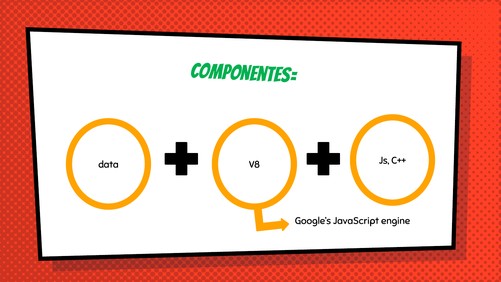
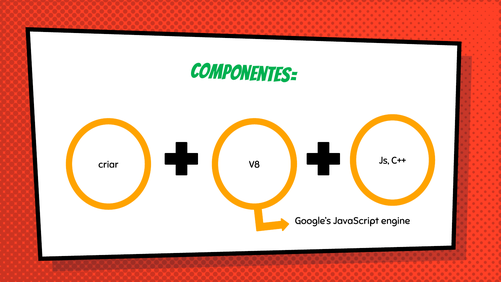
data: data -> criar
